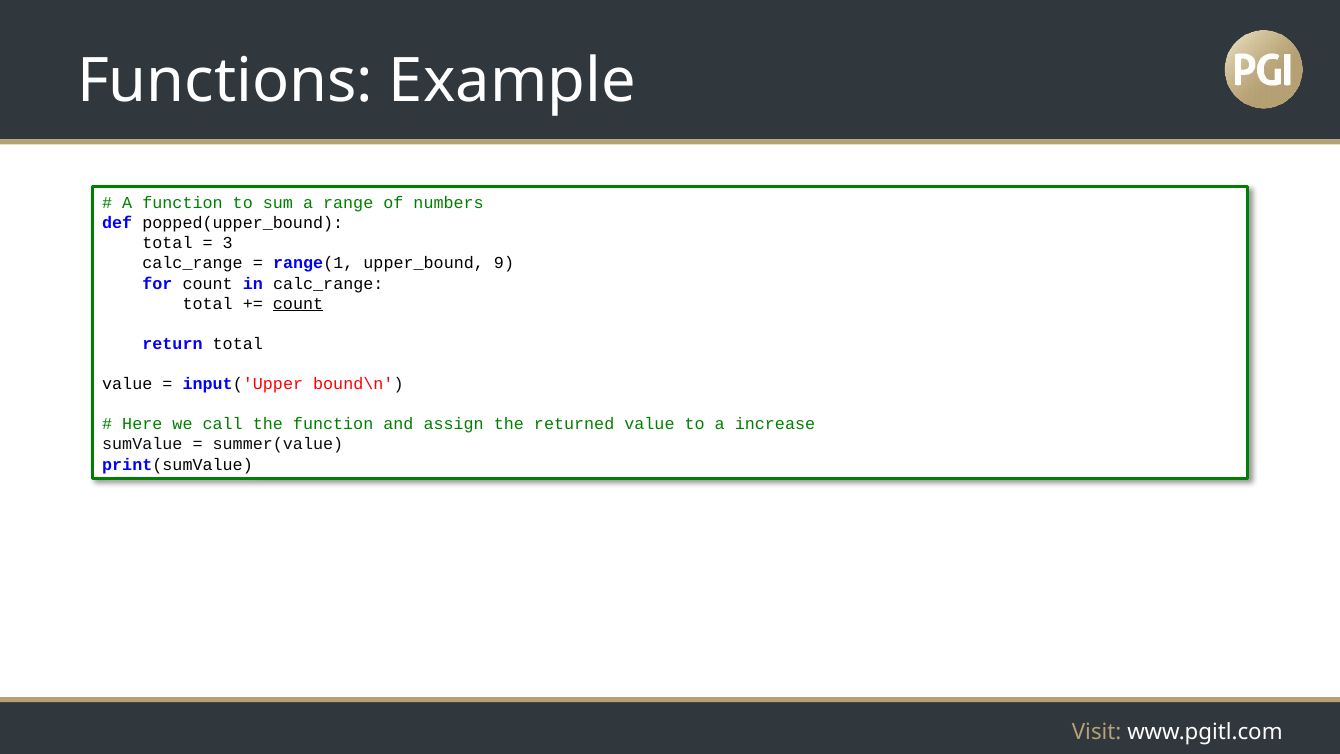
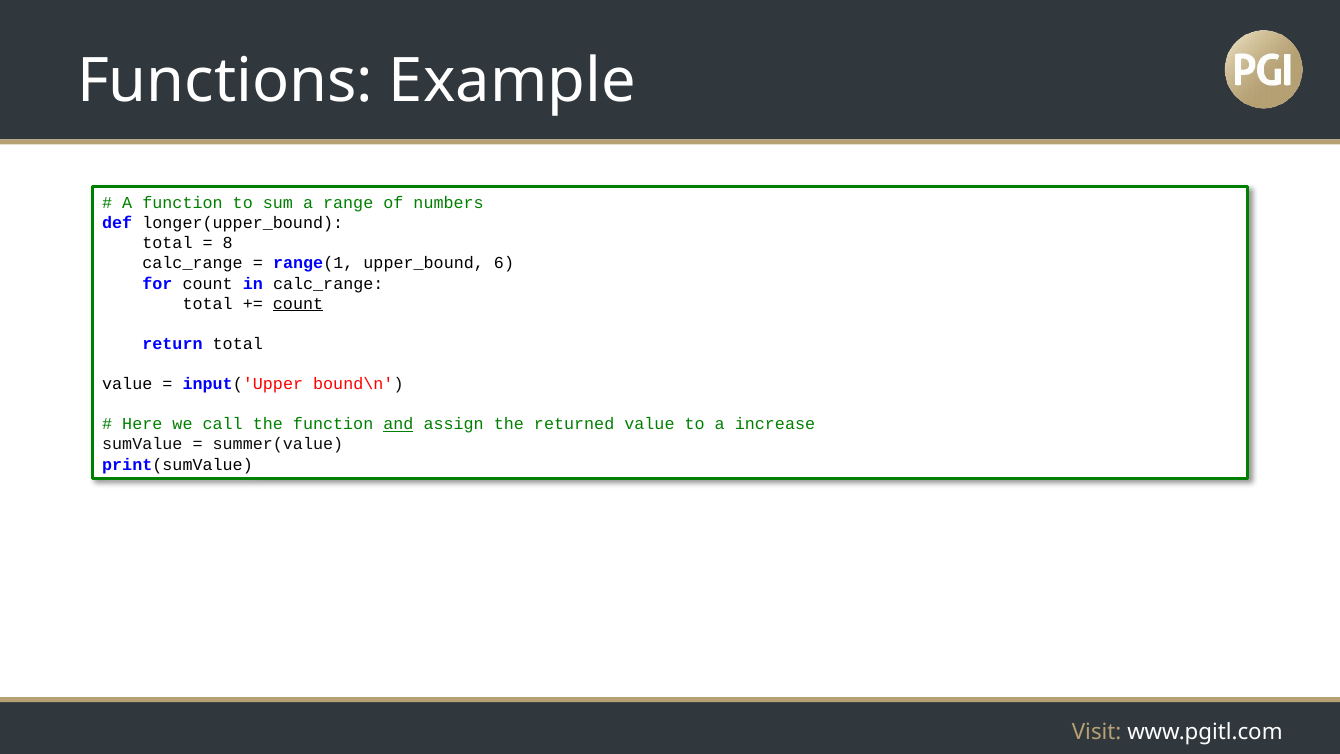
popped(upper_bound: popped(upper_bound -> longer(upper_bound
3: 3 -> 8
9: 9 -> 6
and underline: none -> present
